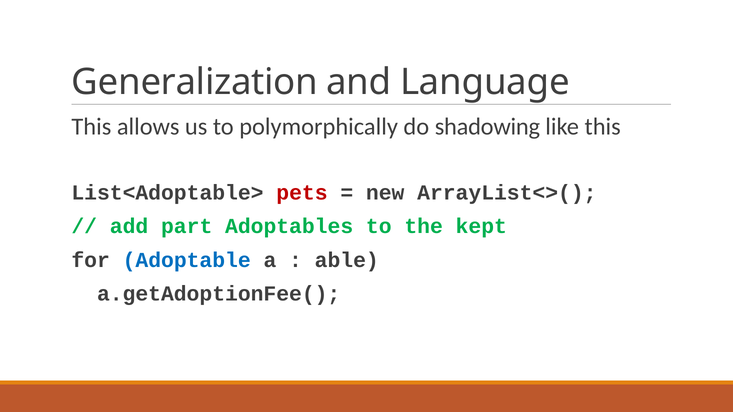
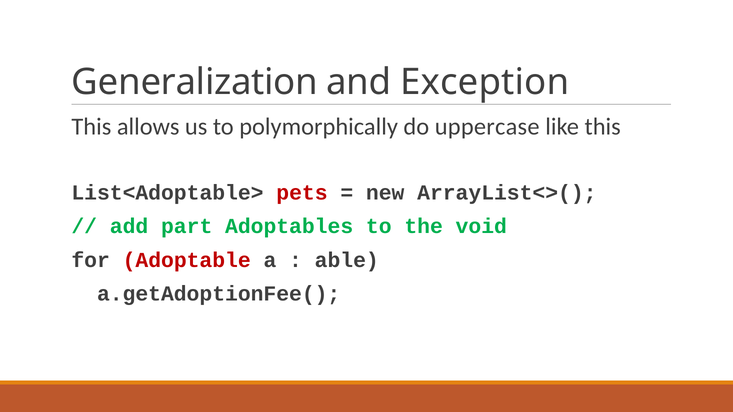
Language: Language -> Exception
shadowing: shadowing -> uppercase
kept: kept -> void
Adoptable colour: blue -> red
